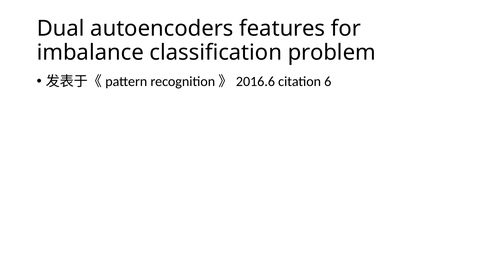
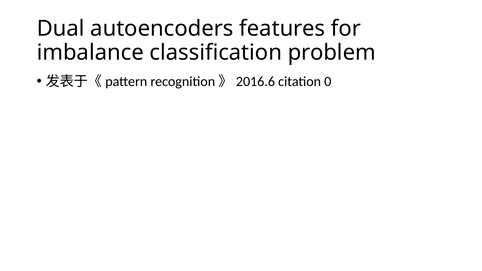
6: 6 -> 0
